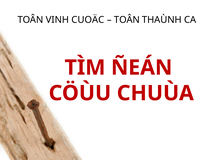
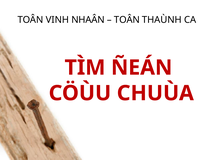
CUOÄC: CUOÄC -> NHAÂN
